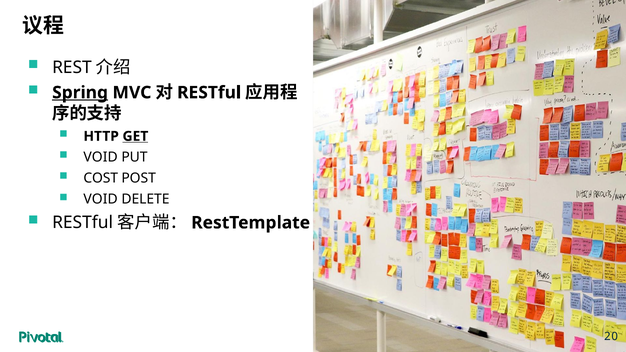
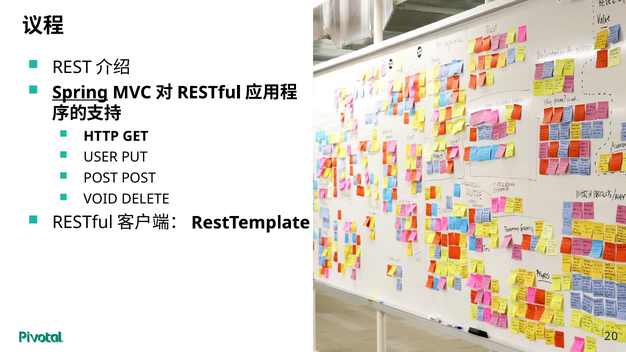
GET underline: present -> none
VOID at (101, 157): VOID -> USER
COST at (101, 178): COST -> POST
